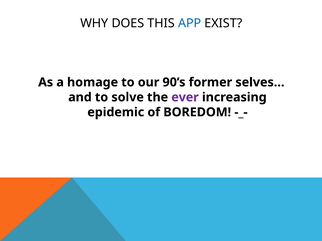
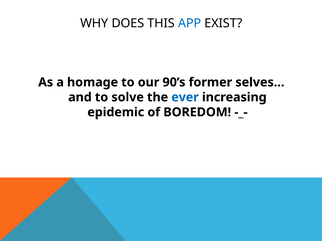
ever colour: purple -> blue
